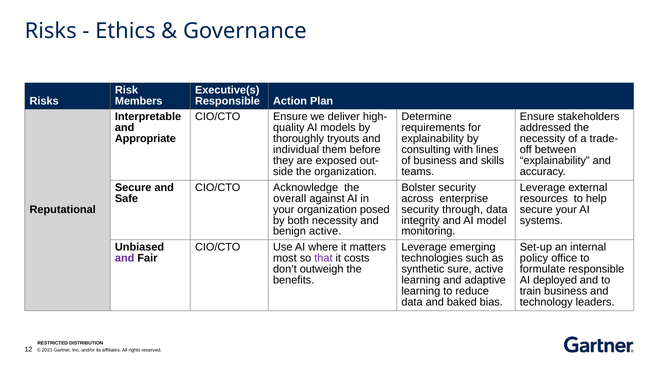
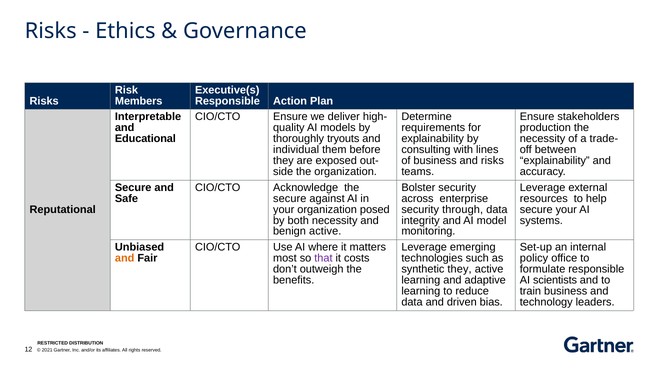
addressed: addressed -> production
Appropriate: Appropriate -> Educational
and skills: skills -> risks
overall at (290, 199): overall -> secure
and at (125, 258) colour: purple -> orange
synthetic sure: sure -> they
deployed: deployed -> scientists
baked: baked -> driven
